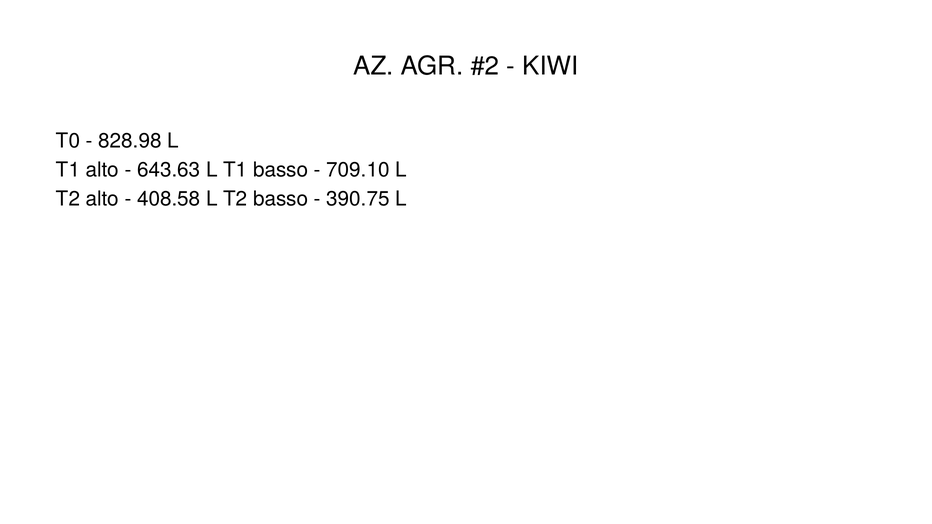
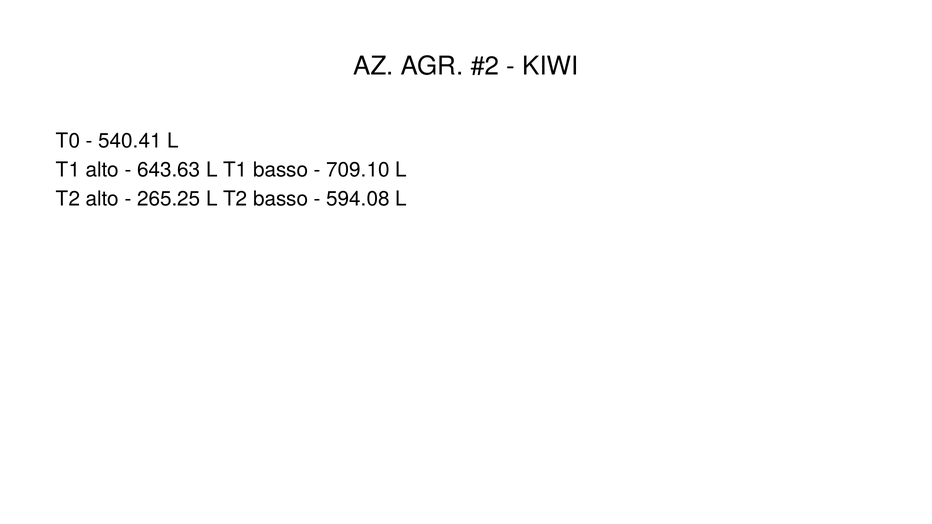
828.98: 828.98 -> 540.41
408.58: 408.58 -> 265.25
390.75: 390.75 -> 594.08
